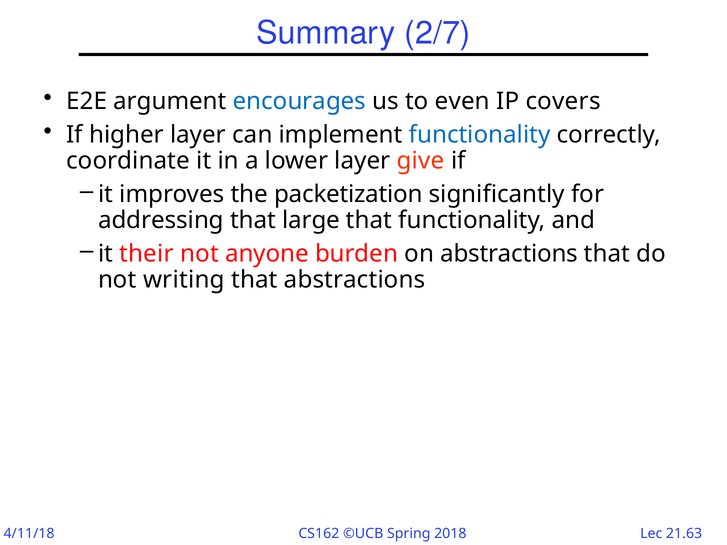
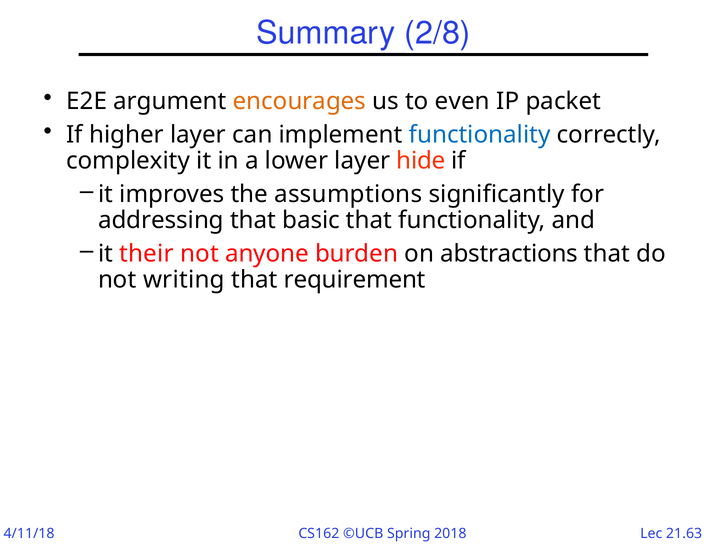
2/7: 2/7 -> 2/8
encourages colour: blue -> orange
covers: covers -> packet
coordinate: coordinate -> complexity
give: give -> hide
packetization: packetization -> assumptions
large: large -> basic
that abstractions: abstractions -> requirement
